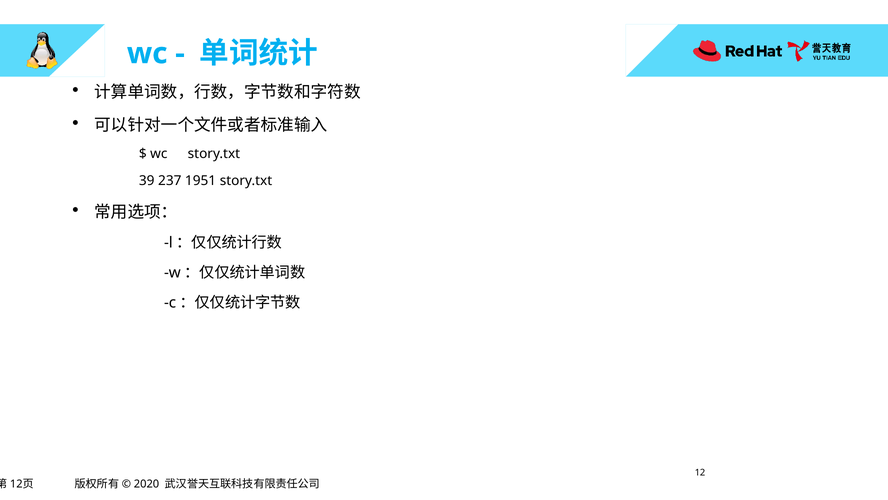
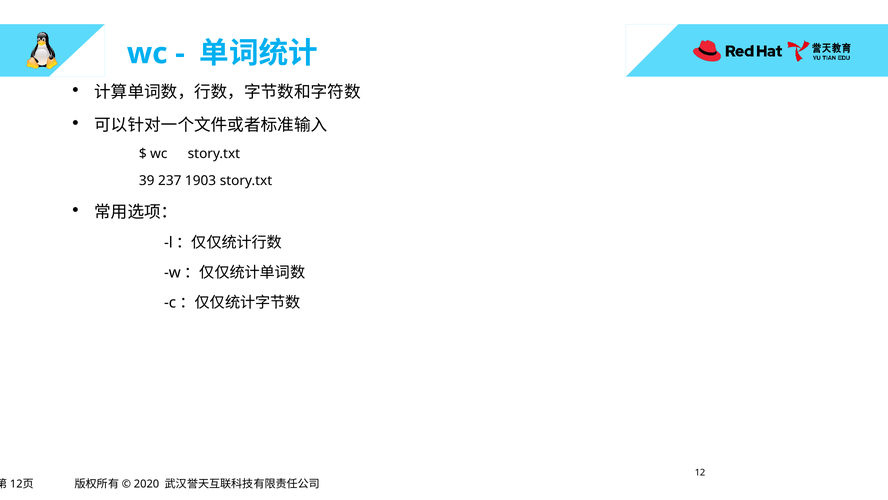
1951: 1951 -> 1903
